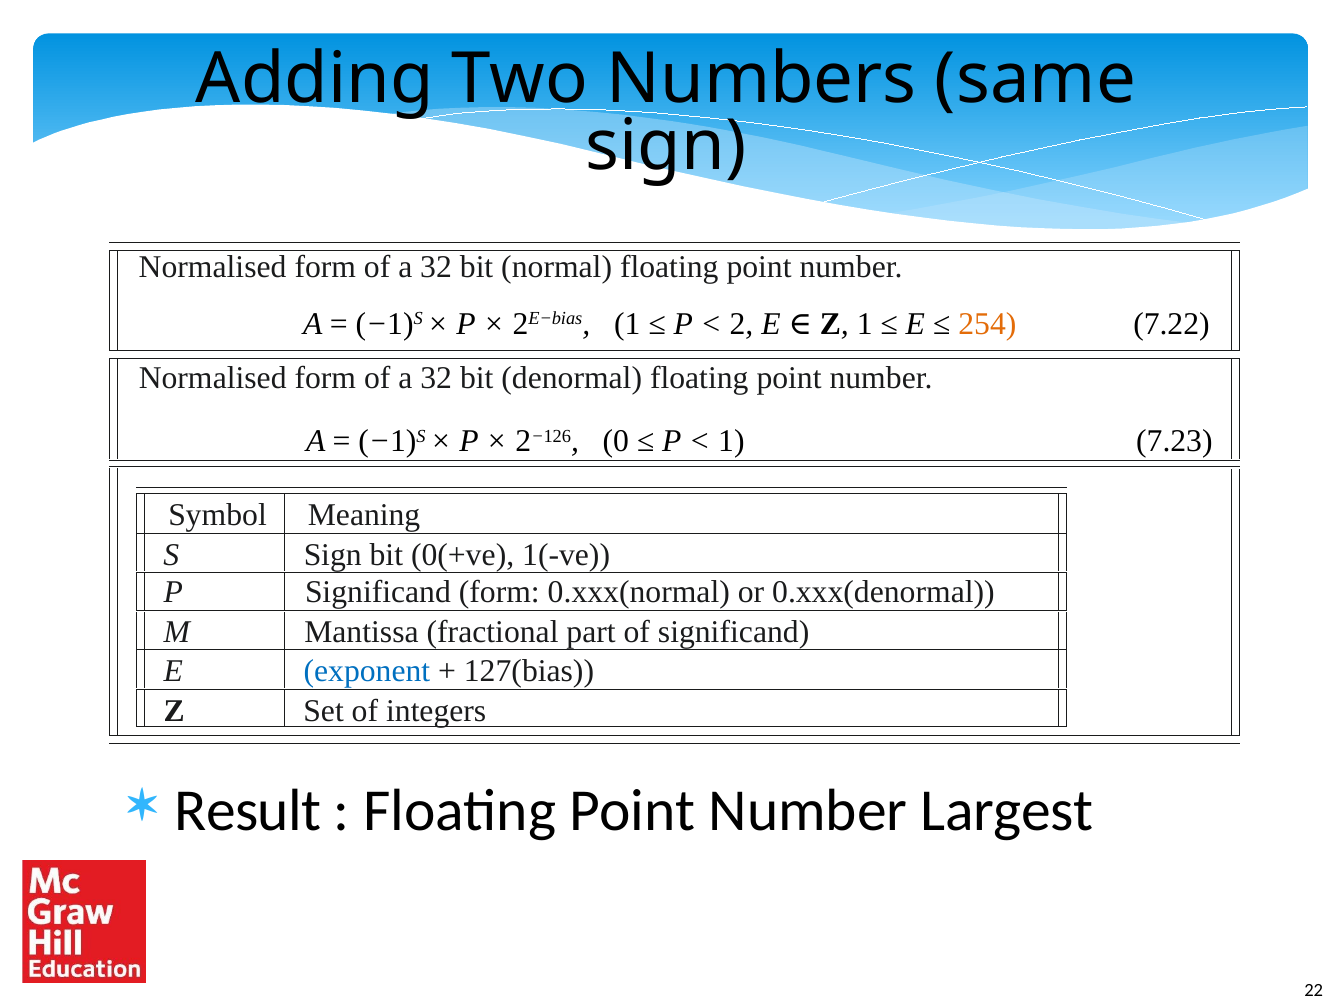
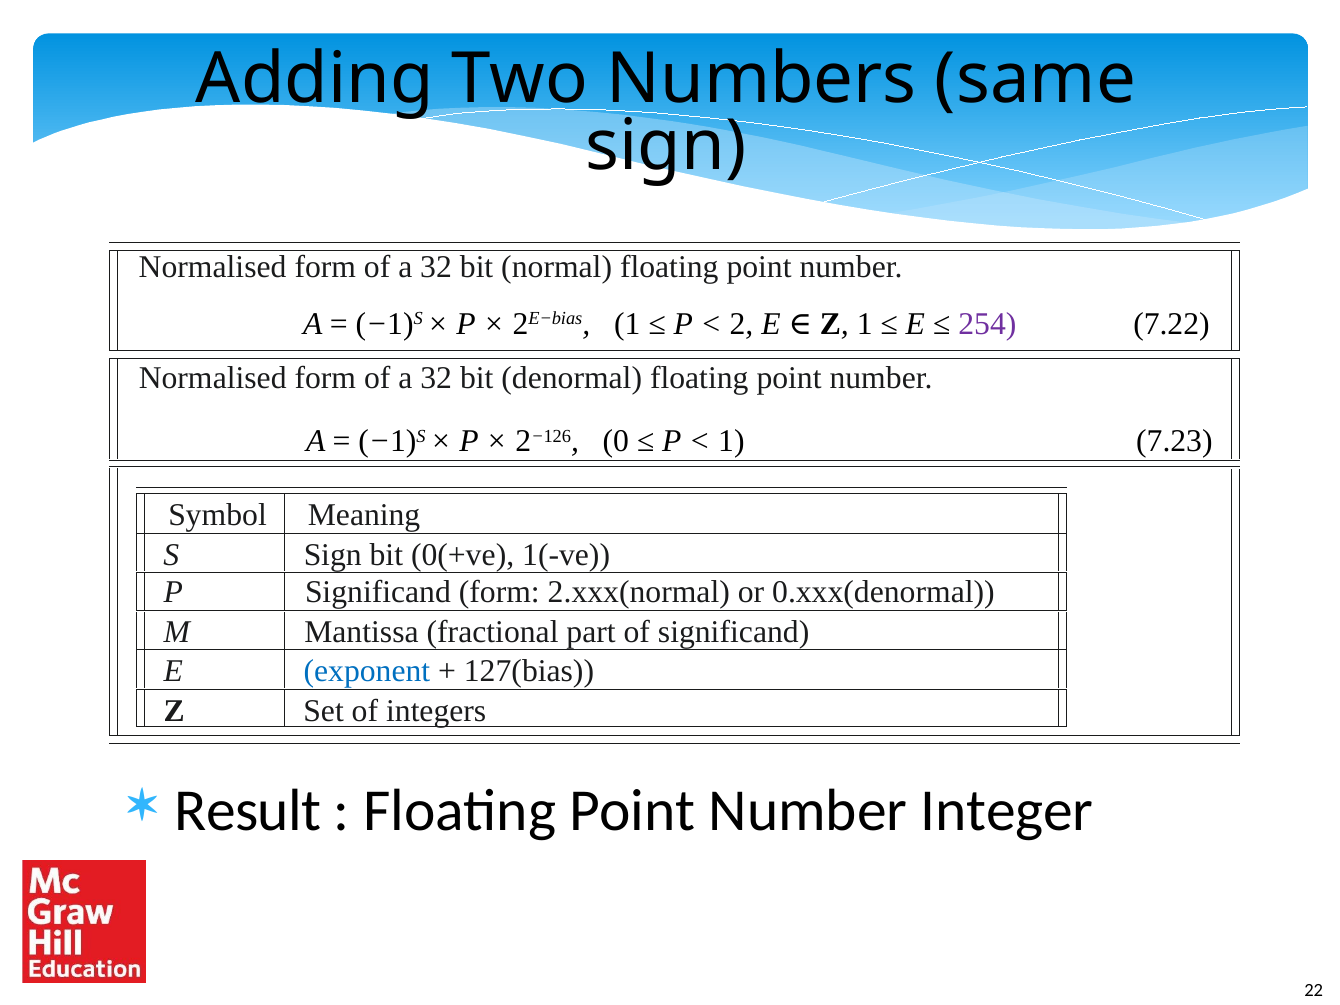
254 colour: orange -> purple
0.xxx(normal: 0.xxx(normal -> 2.xxx(normal
Largest: Largest -> Integer
